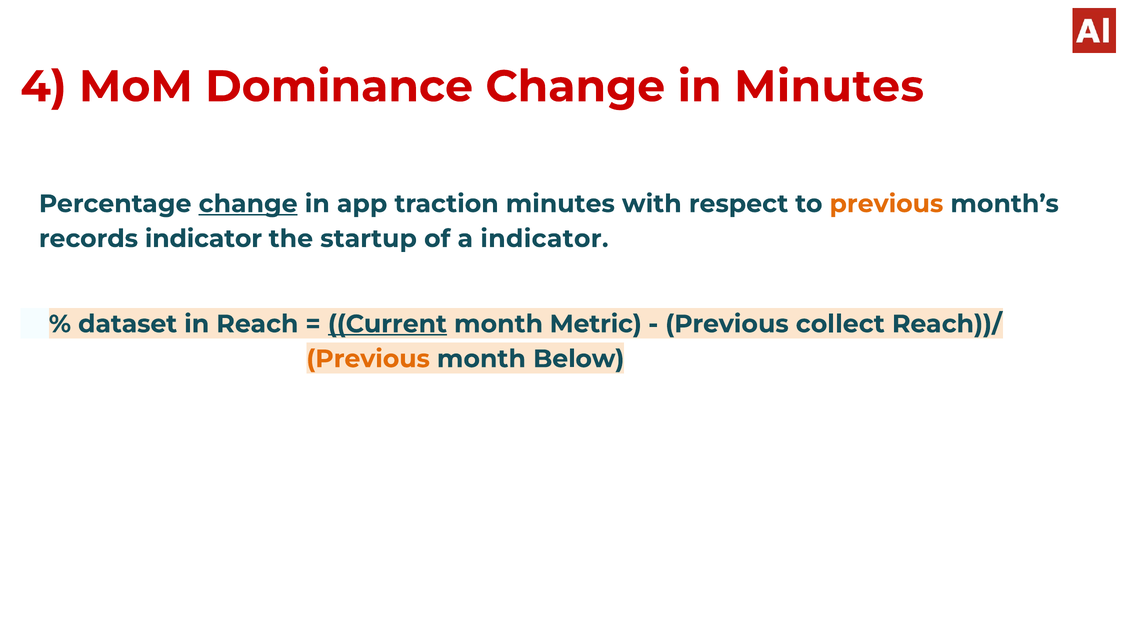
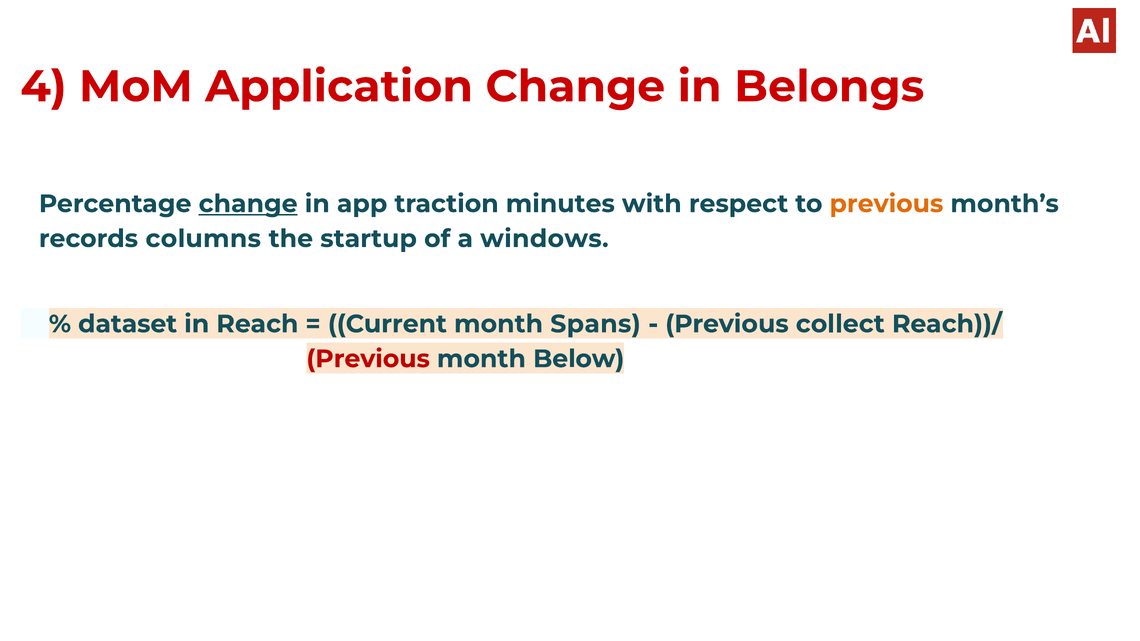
Dominance: Dominance -> Application
in Minutes: Minutes -> Belongs
records indicator: indicator -> columns
a indicator: indicator -> windows
Current underline: present -> none
Metric: Metric -> Spans
Previous at (368, 359) colour: orange -> red
